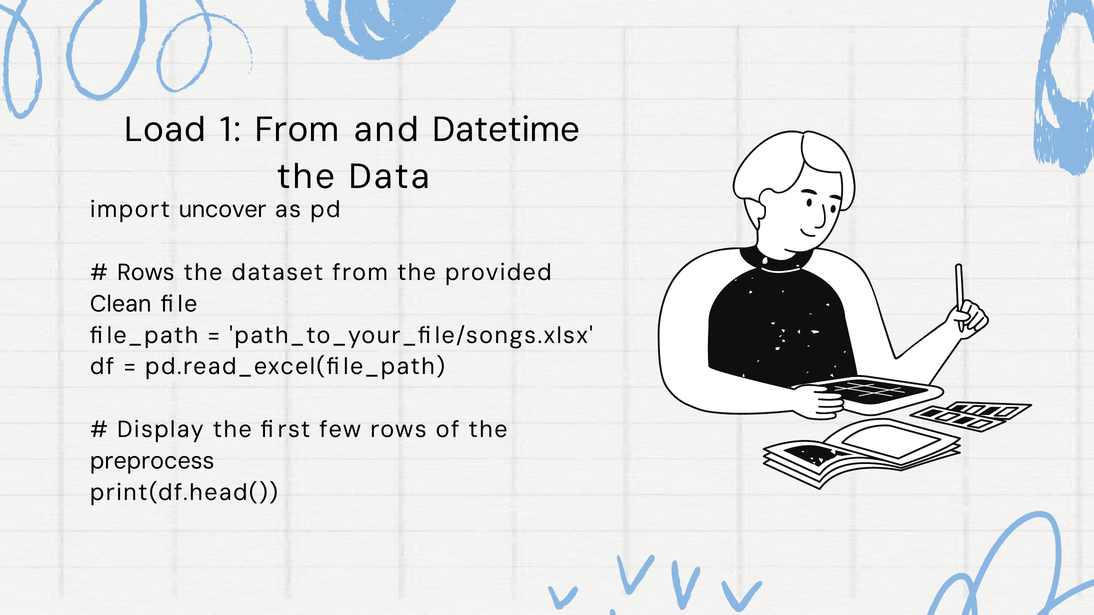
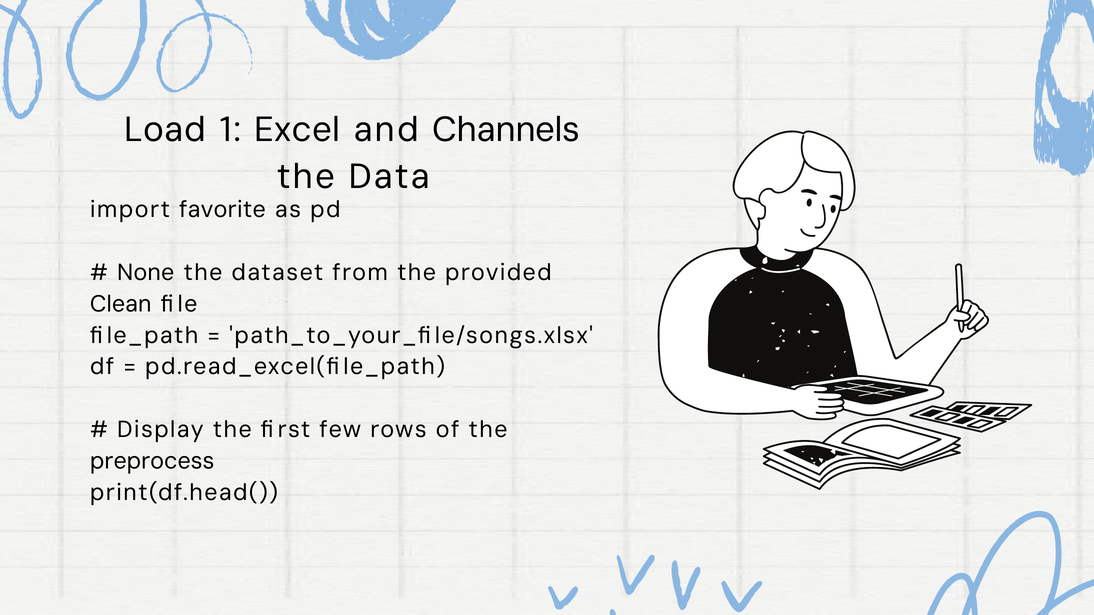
1 From: From -> Excel
Datetime: Datetime -> Channels
uncover: uncover -> favorite
Rows at (146, 273): Rows -> None
